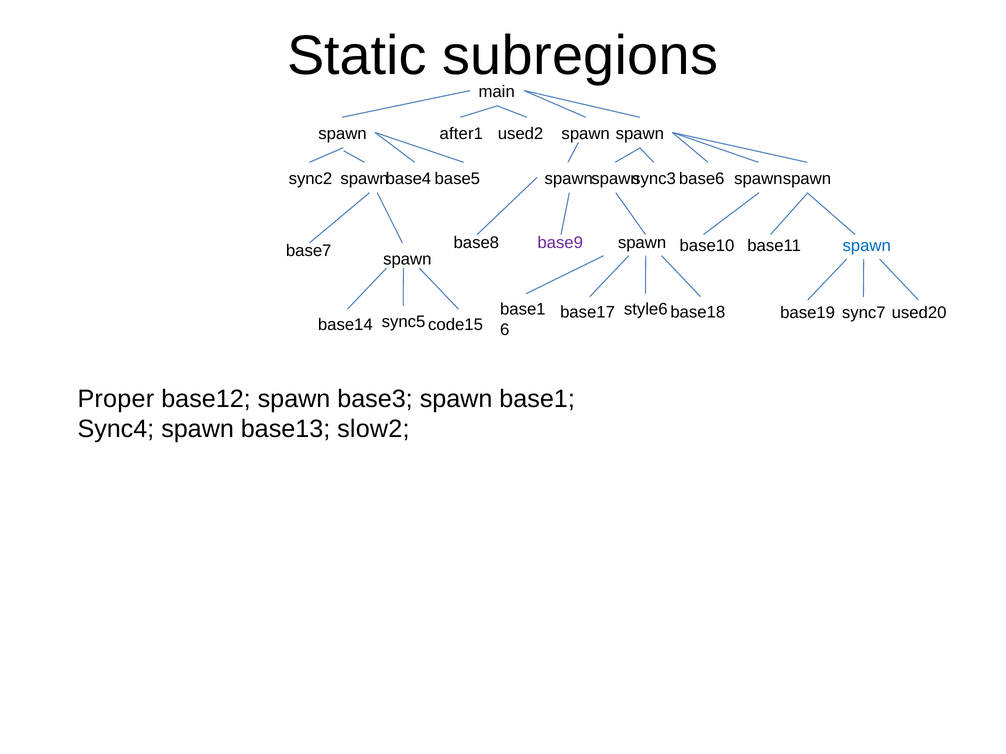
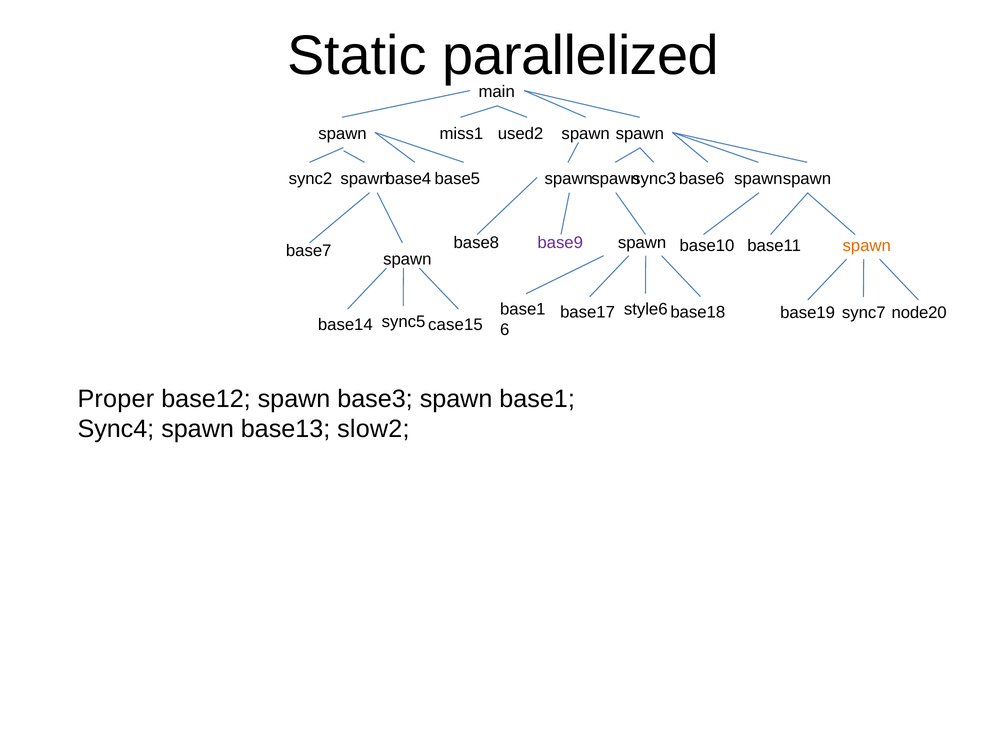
subregions: subregions -> parallelized
after1: after1 -> miss1
spawn at (867, 246) colour: blue -> orange
used20: used20 -> node20
code15: code15 -> case15
